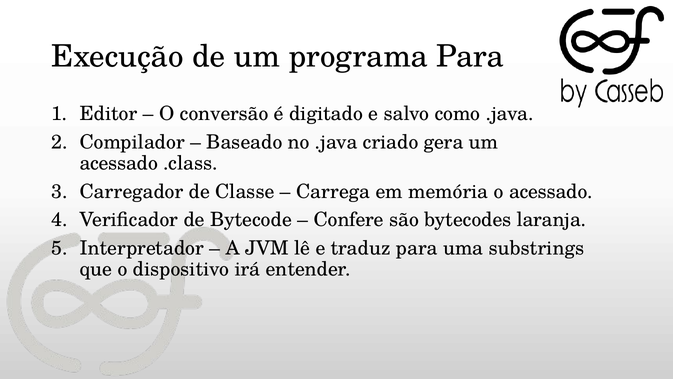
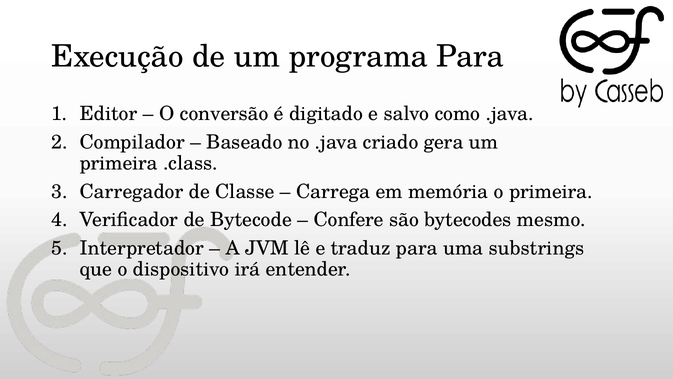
acessado at (119, 163): acessado -> primeira
o acessado: acessado -> primeira
laranja: laranja -> mesmo
